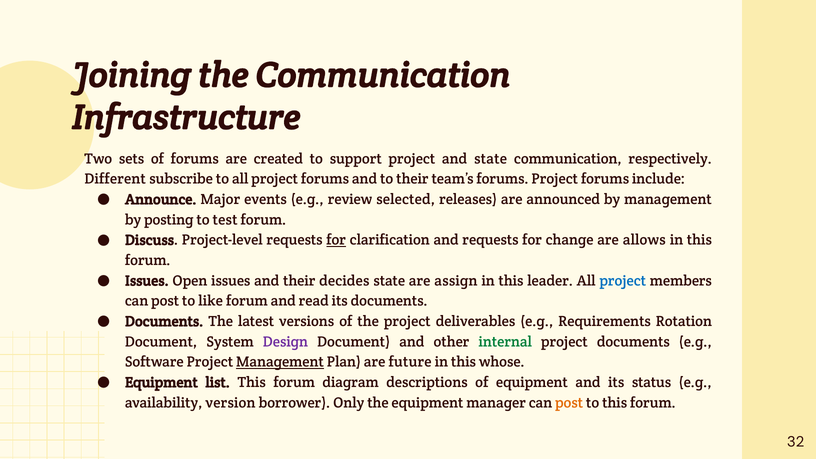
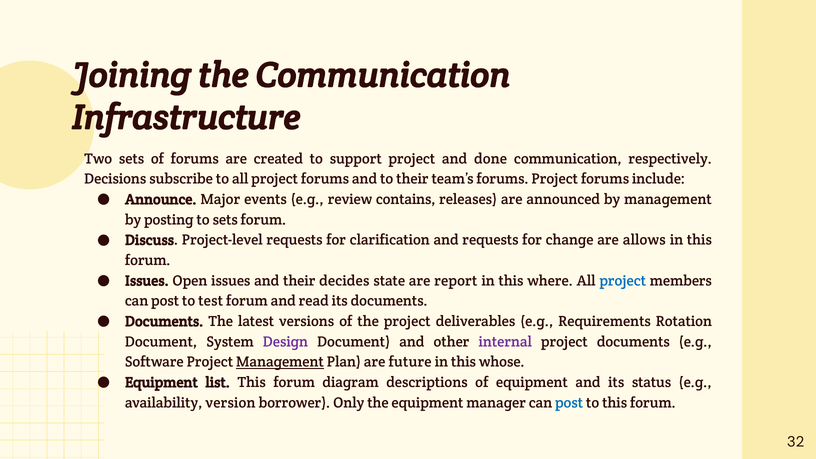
and state: state -> done
Different: Different -> Decisions
selected: selected -> contains
to test: test -> sets
for at (336, 240) underline: present -> none
assign: assign -> report
leader: leader -> where
like: like -> test
internal colour: green -> purple
post at (569, 403) colour: orange -> blue
